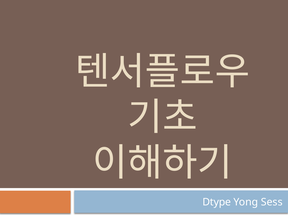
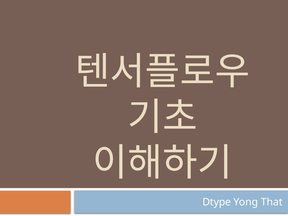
Sess: Sess -> That
